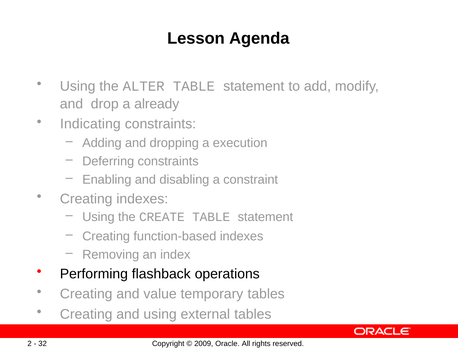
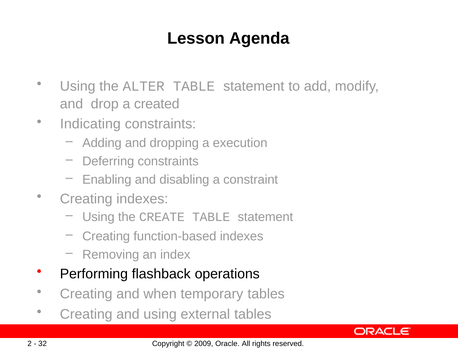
already: already -> created
value: value -> when
